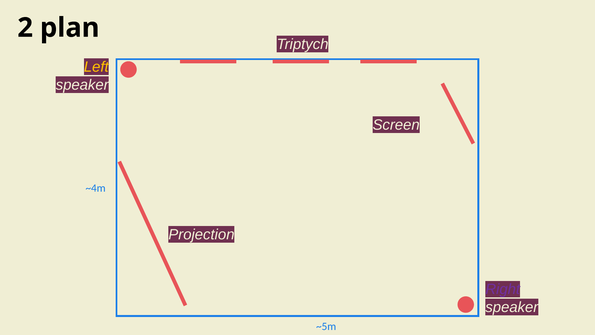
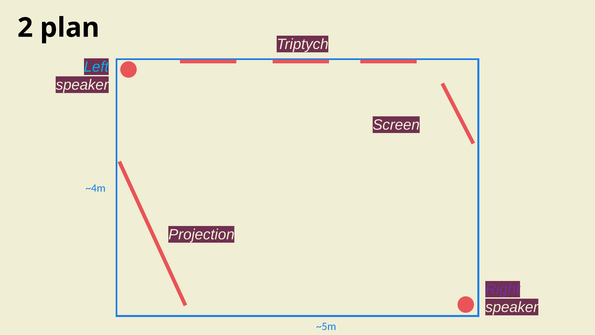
Left colour: yellow -> light blue
